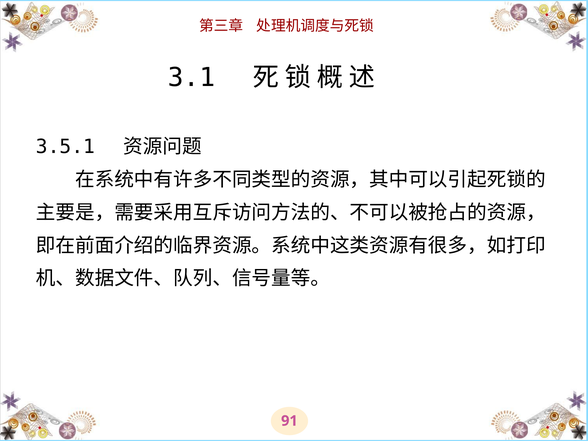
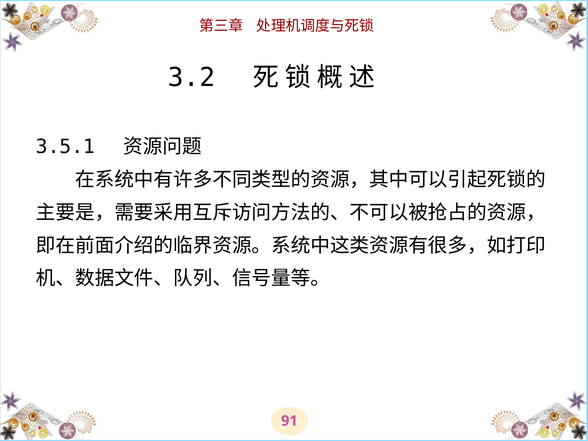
3.1: 3.1 -> 3.2
